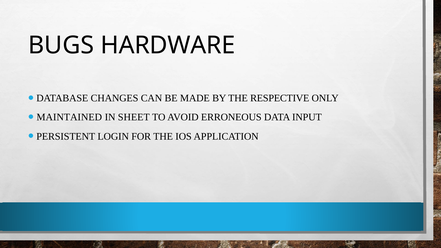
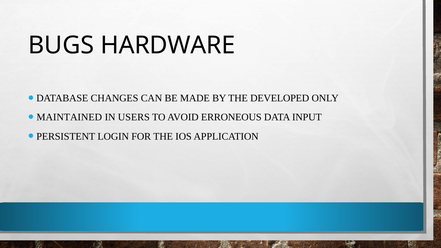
RESPECTIVE: RESPECTIVE -> DEVELOPED
SHEET: SHEET -> USERS
